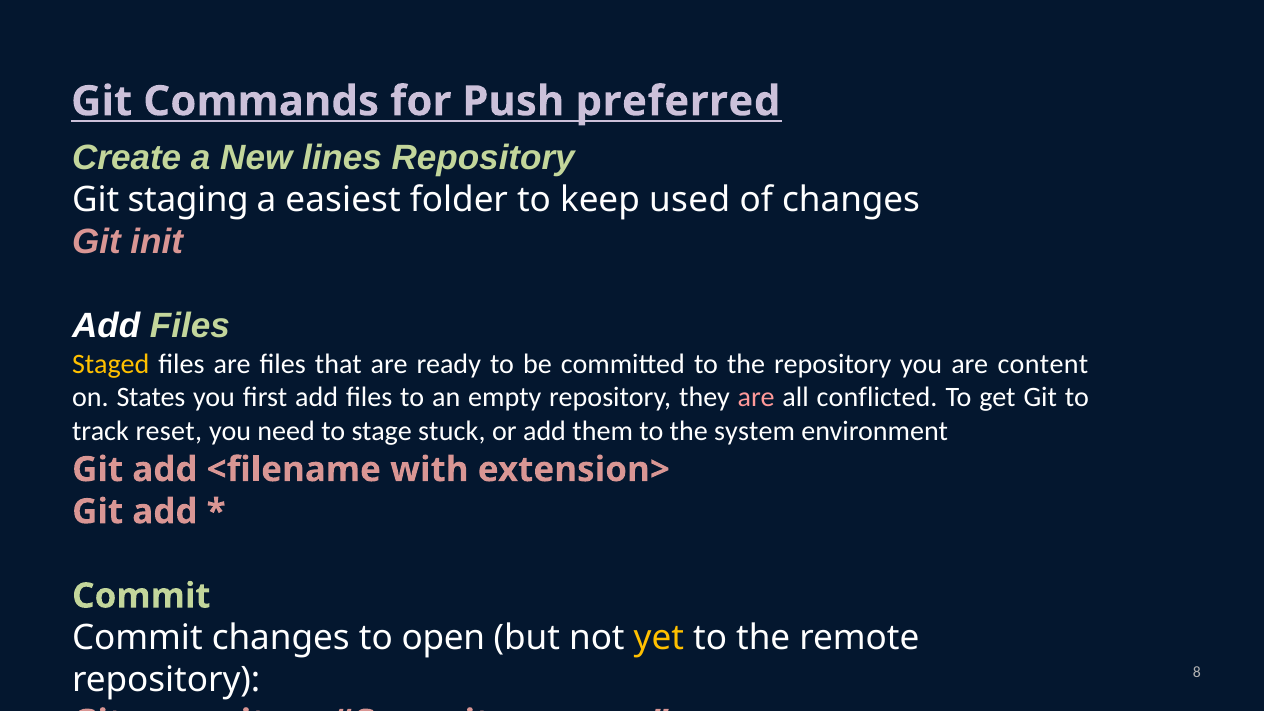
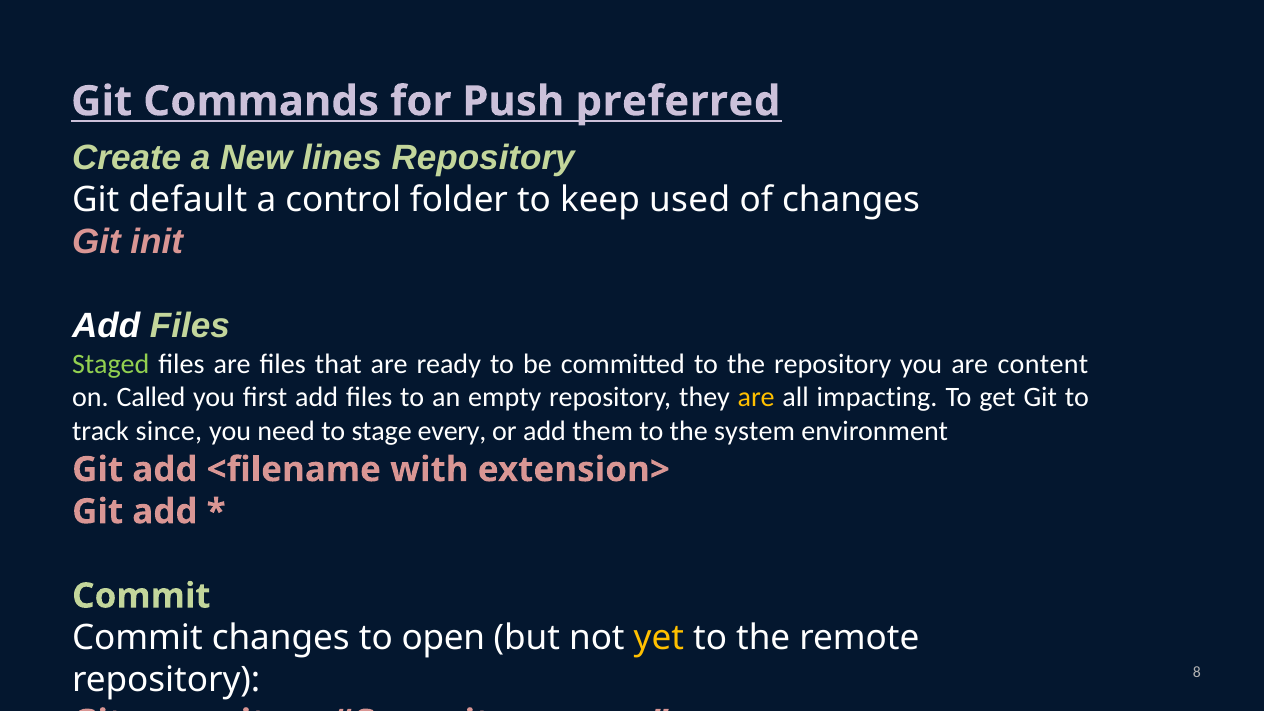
staging: staging -> default
easiest: easiest -> control
Staged colour: yellow -> light green
States: States -> Called
are at (756, 397) colour: pink -> yellow
conflicted: conflicted -> impacting
reset: reset -> since
stuck: stuck -> every
